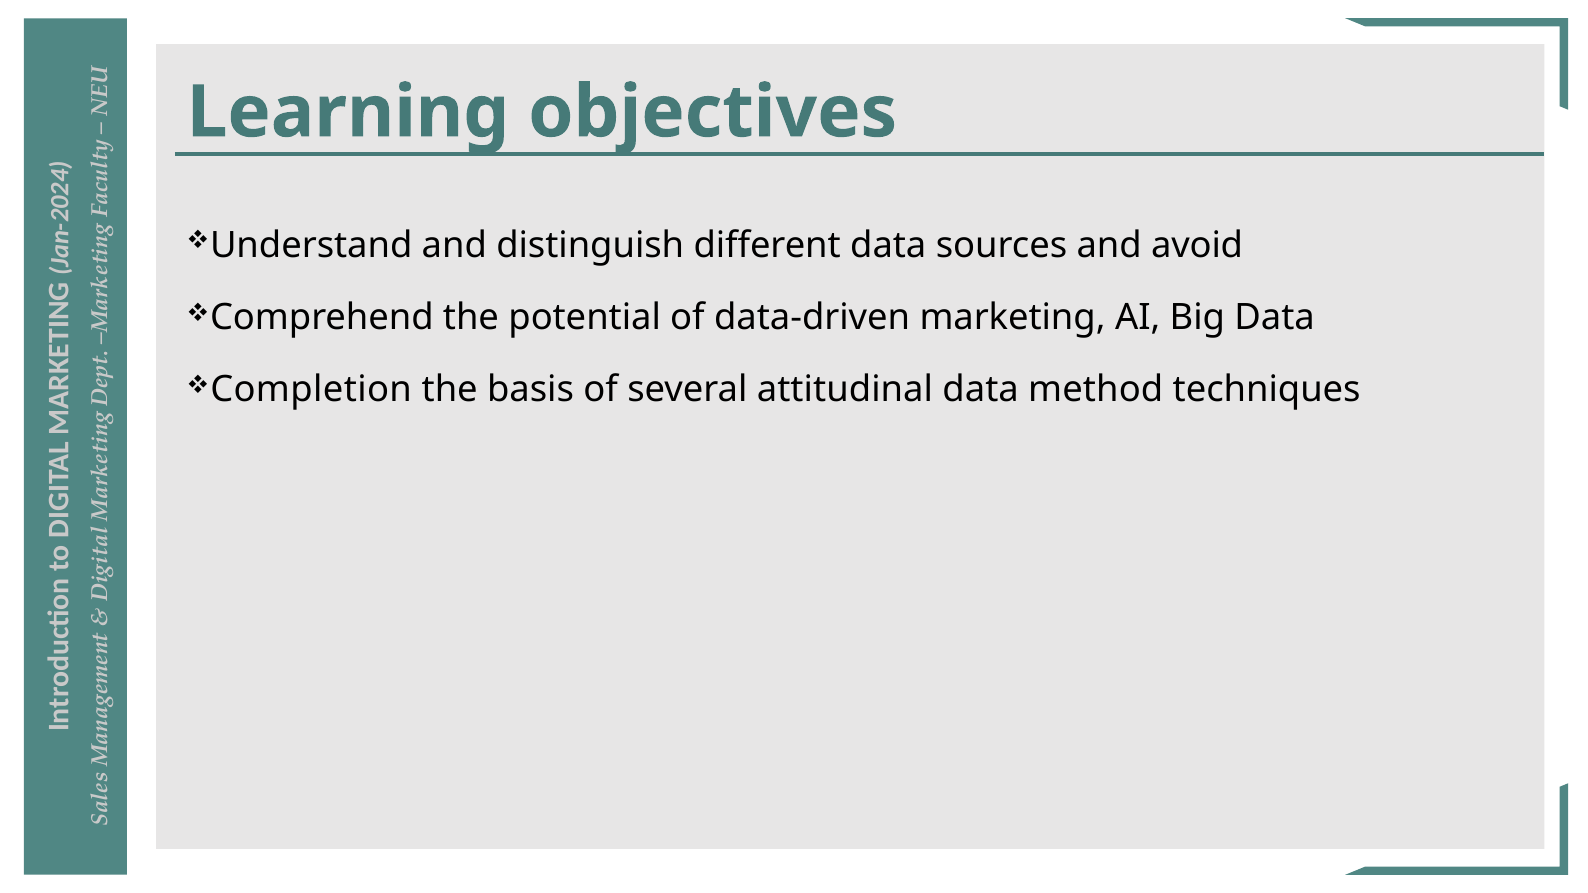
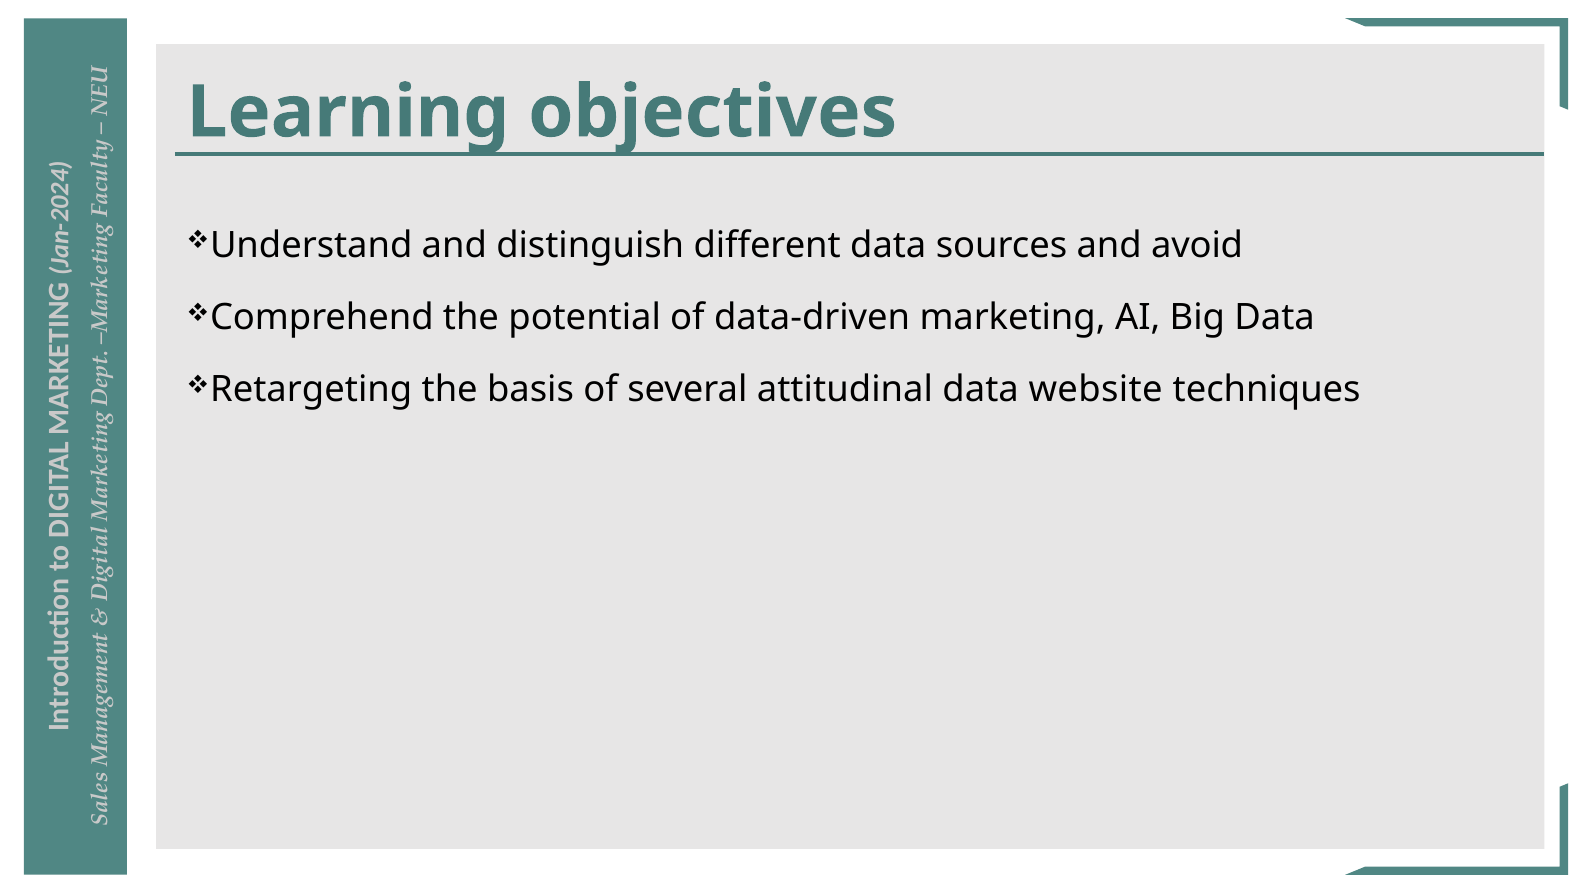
Completion: Completion -> Retargeting
method: method -> website
